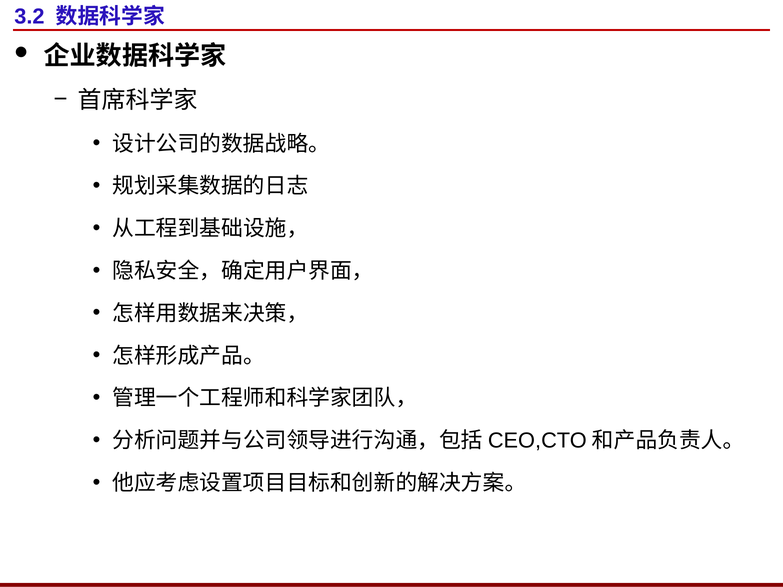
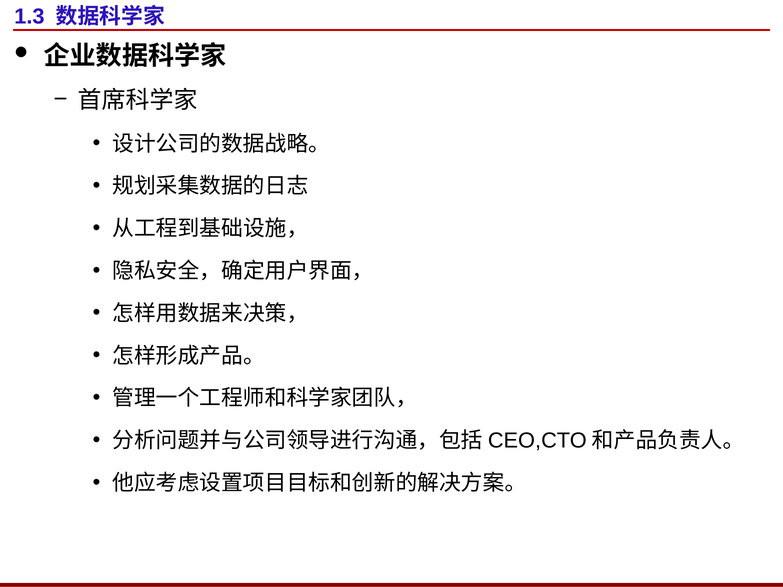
3.2: 3.2 -> 1.3
